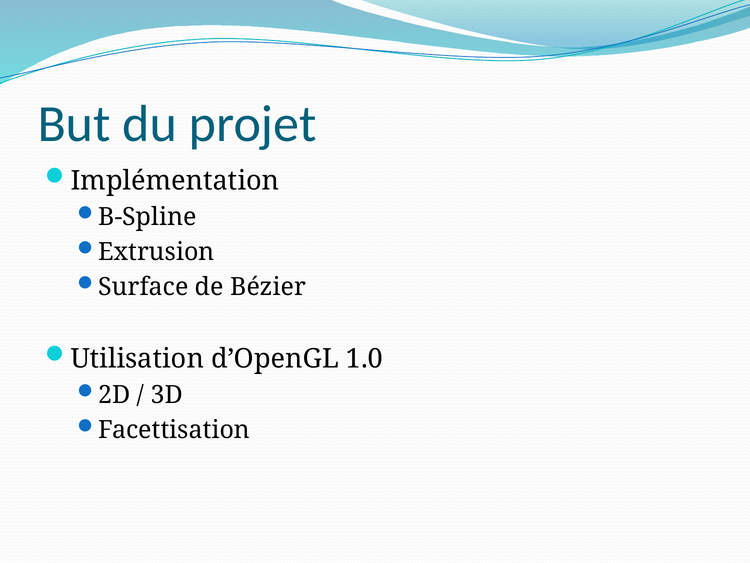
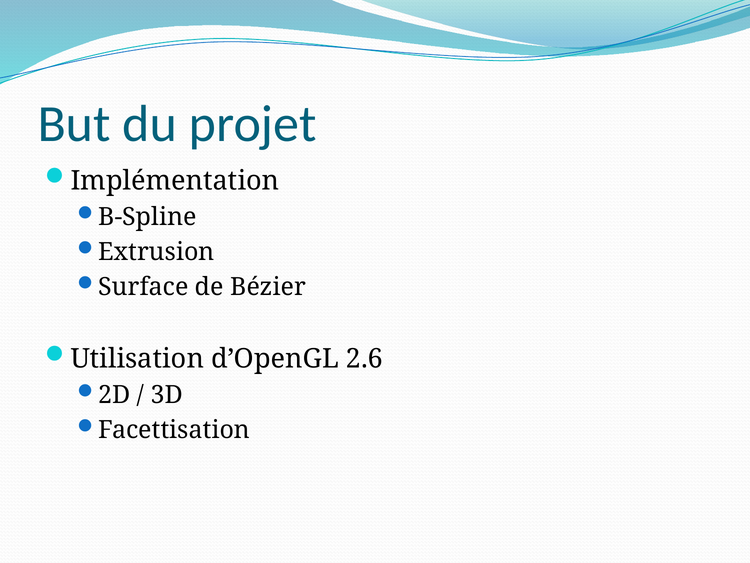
1.0: 1.0 -> 2.6
